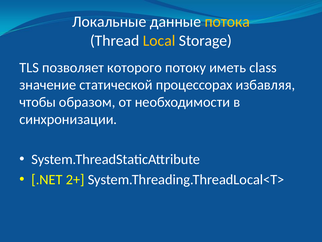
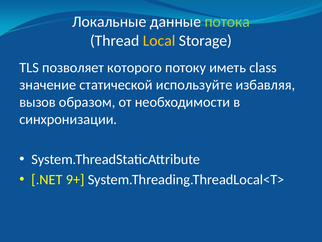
потока colour: yellow -> light green
процессорах: процессорах -> используйте
чтобы: чтобы -> вызов
2+: 2+ -> 9+
